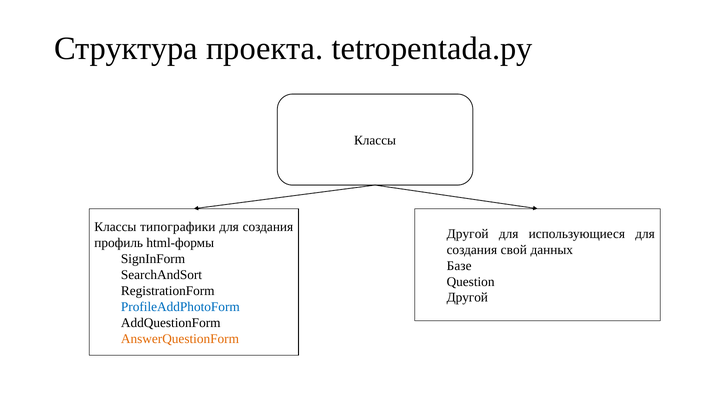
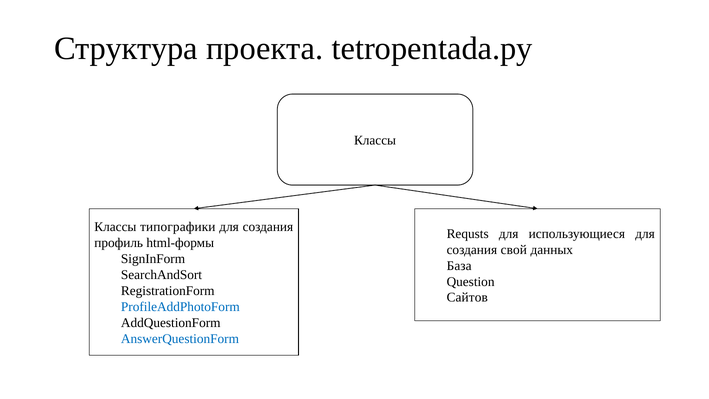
Другой at (468, 234): Другой -> Requsts
Базе: Базе -> База
Другой at (467, 297): Другой -> Сайтов
AnswerQuestionForm colour: orange -> blue
